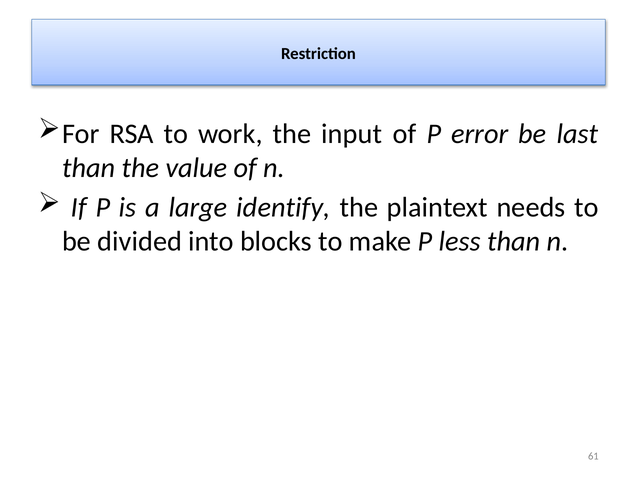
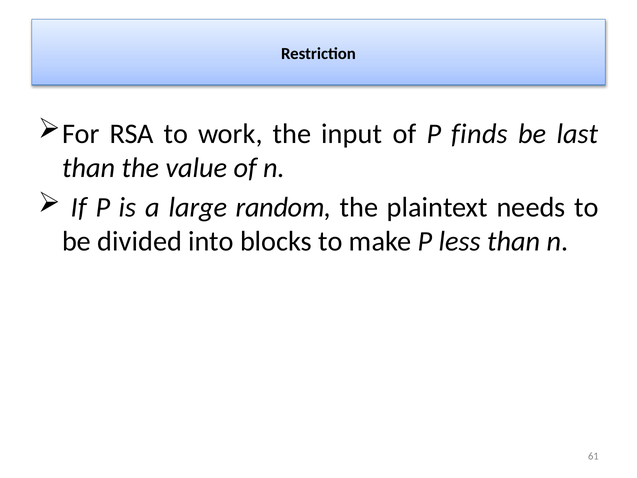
error: error -> finds
identify: identify -> random
